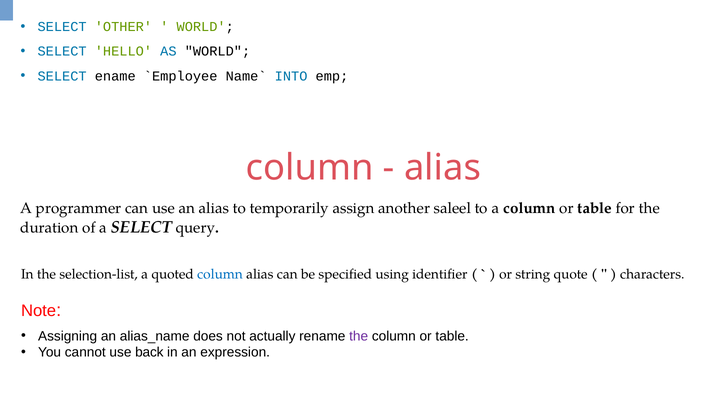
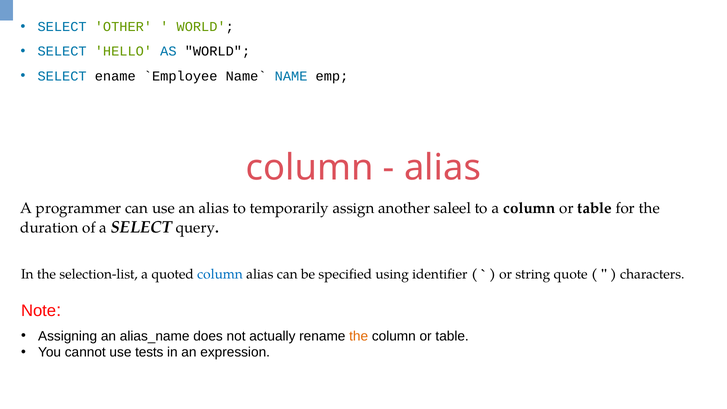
INTO: INTO -> NAME
the at (359, 336) colour: purple -> orange
back: back -> tests
